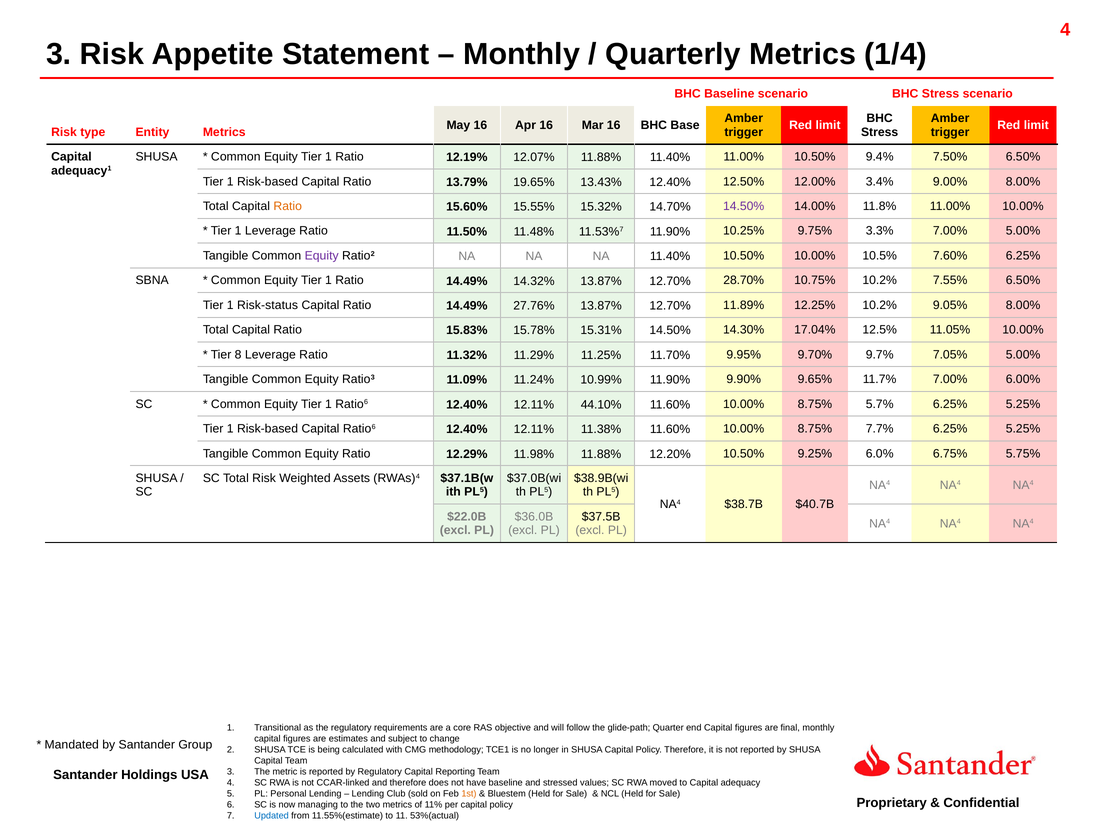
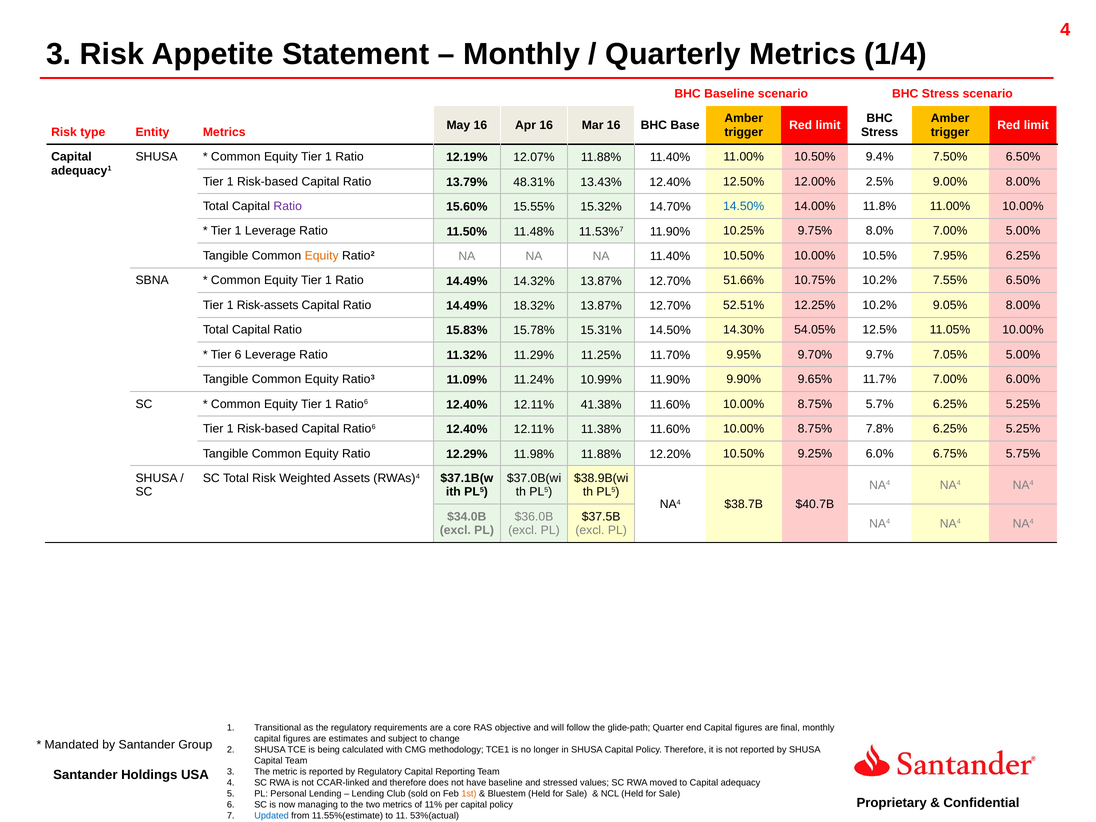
19.65%: 19.65% -> 48.31%
3.4%: 3.4% -> 2.5%
Ratio at (288, 206) colour: orange -> purple
14.50% at (744, 206) colour: purple -> blue
3.3%: 3.3% -> 8.0%
Equity at (322, 256) colour: purple -> orange
7.60%: 7.60% -> 7.95%
28.70%: 28.70% -> 51.66%
Risk-status: Risk-status -> Risk-assets
27.76%: 27.76% -> 18.32%
11.89%: 11.89% -> 52.51%
17.04%: 17.04% -> 54.05%
Tier 8: 8 -> 6
44.10%: 44.10% -> 41.38%
7.7%: 7.7% -> 7.8%
$22.0B: $22.0B -> $34.0B
